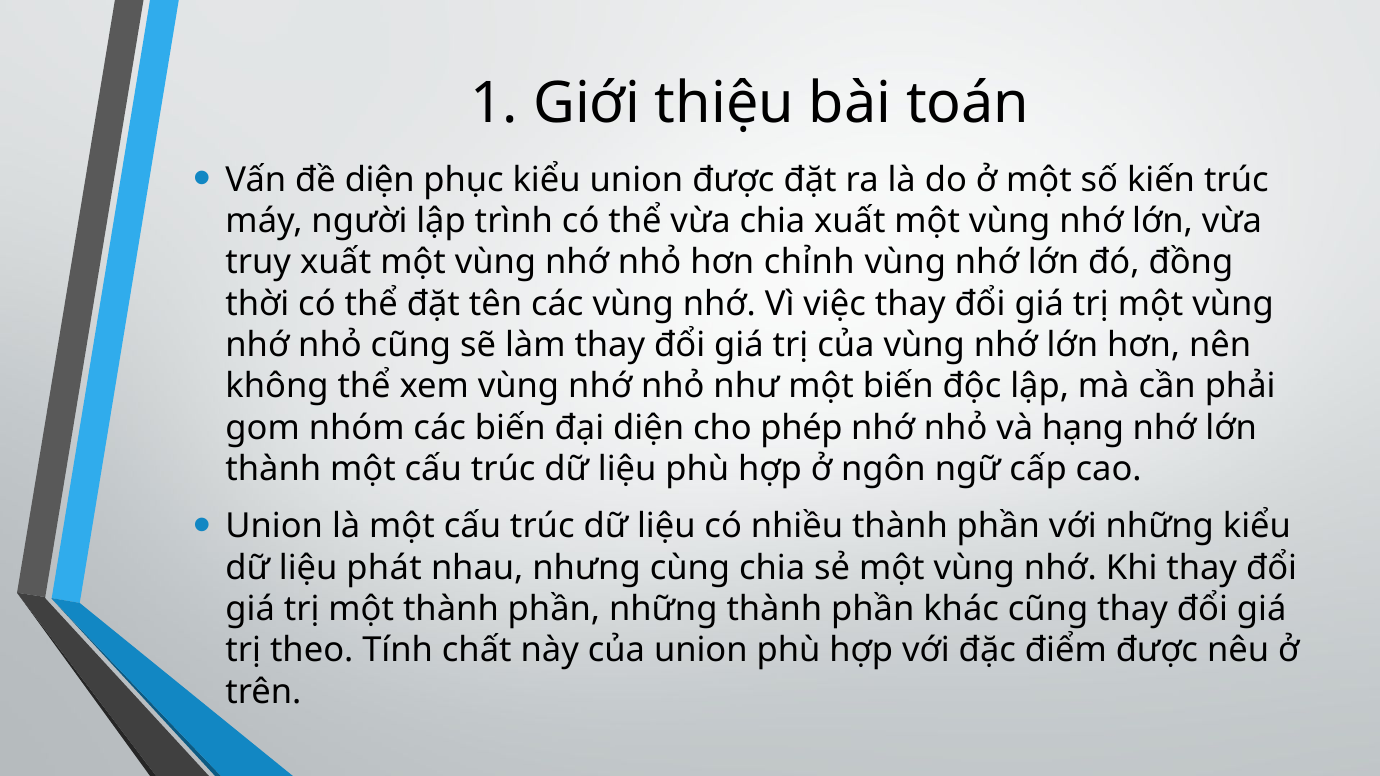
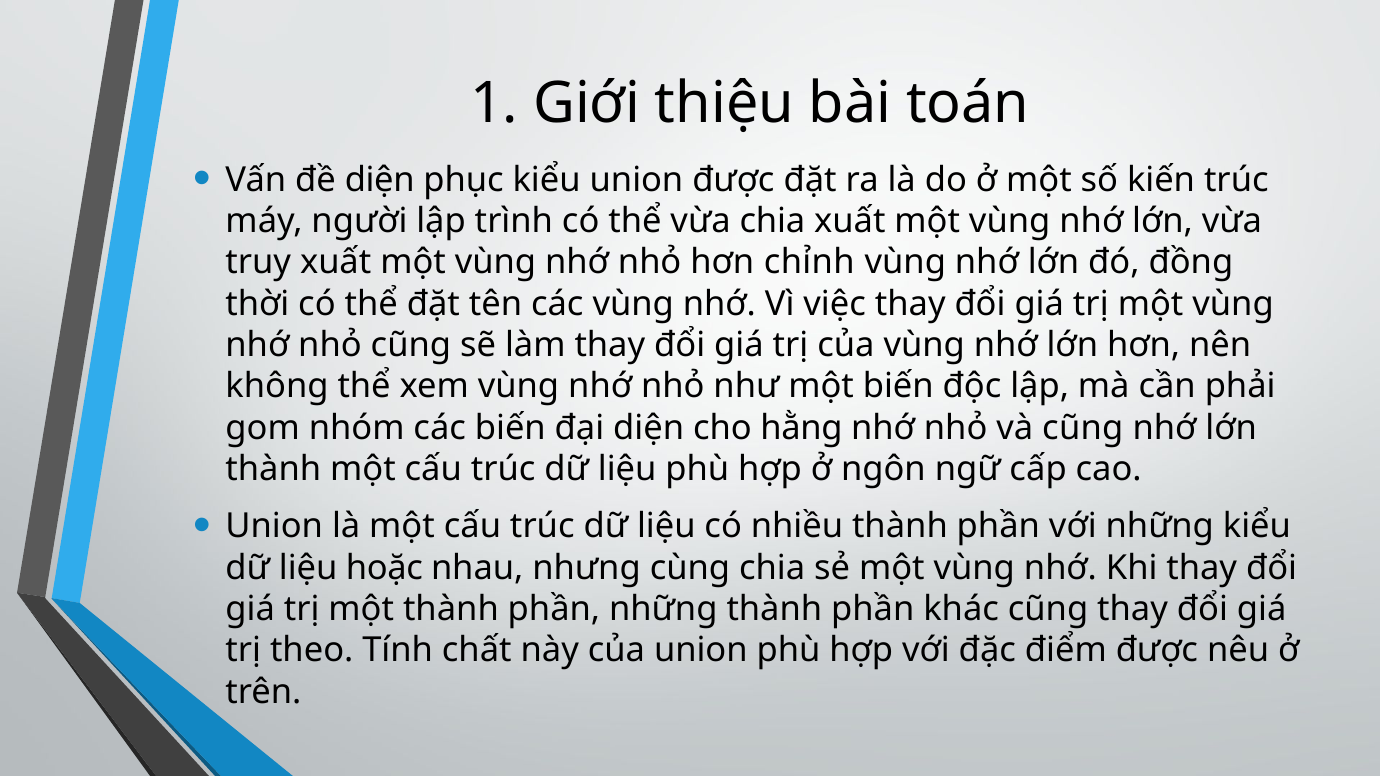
phép: phép -> hằng
và hạng: hạng -> cũng
phát: phát -> hoặc
